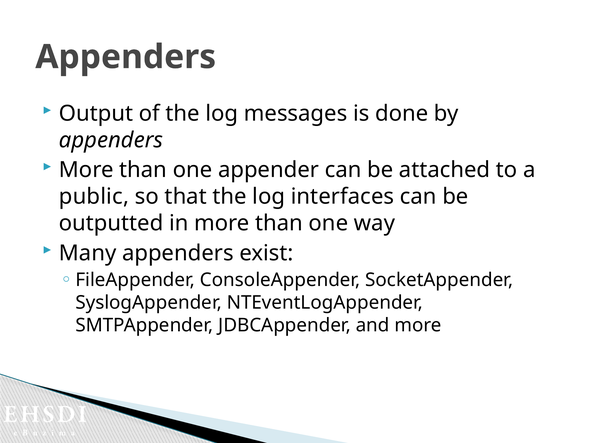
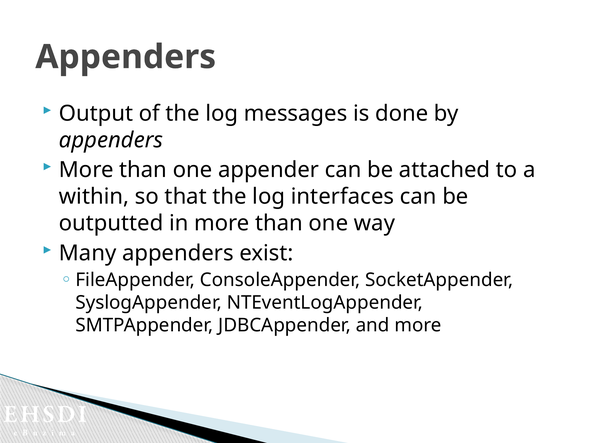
public: public -> within
